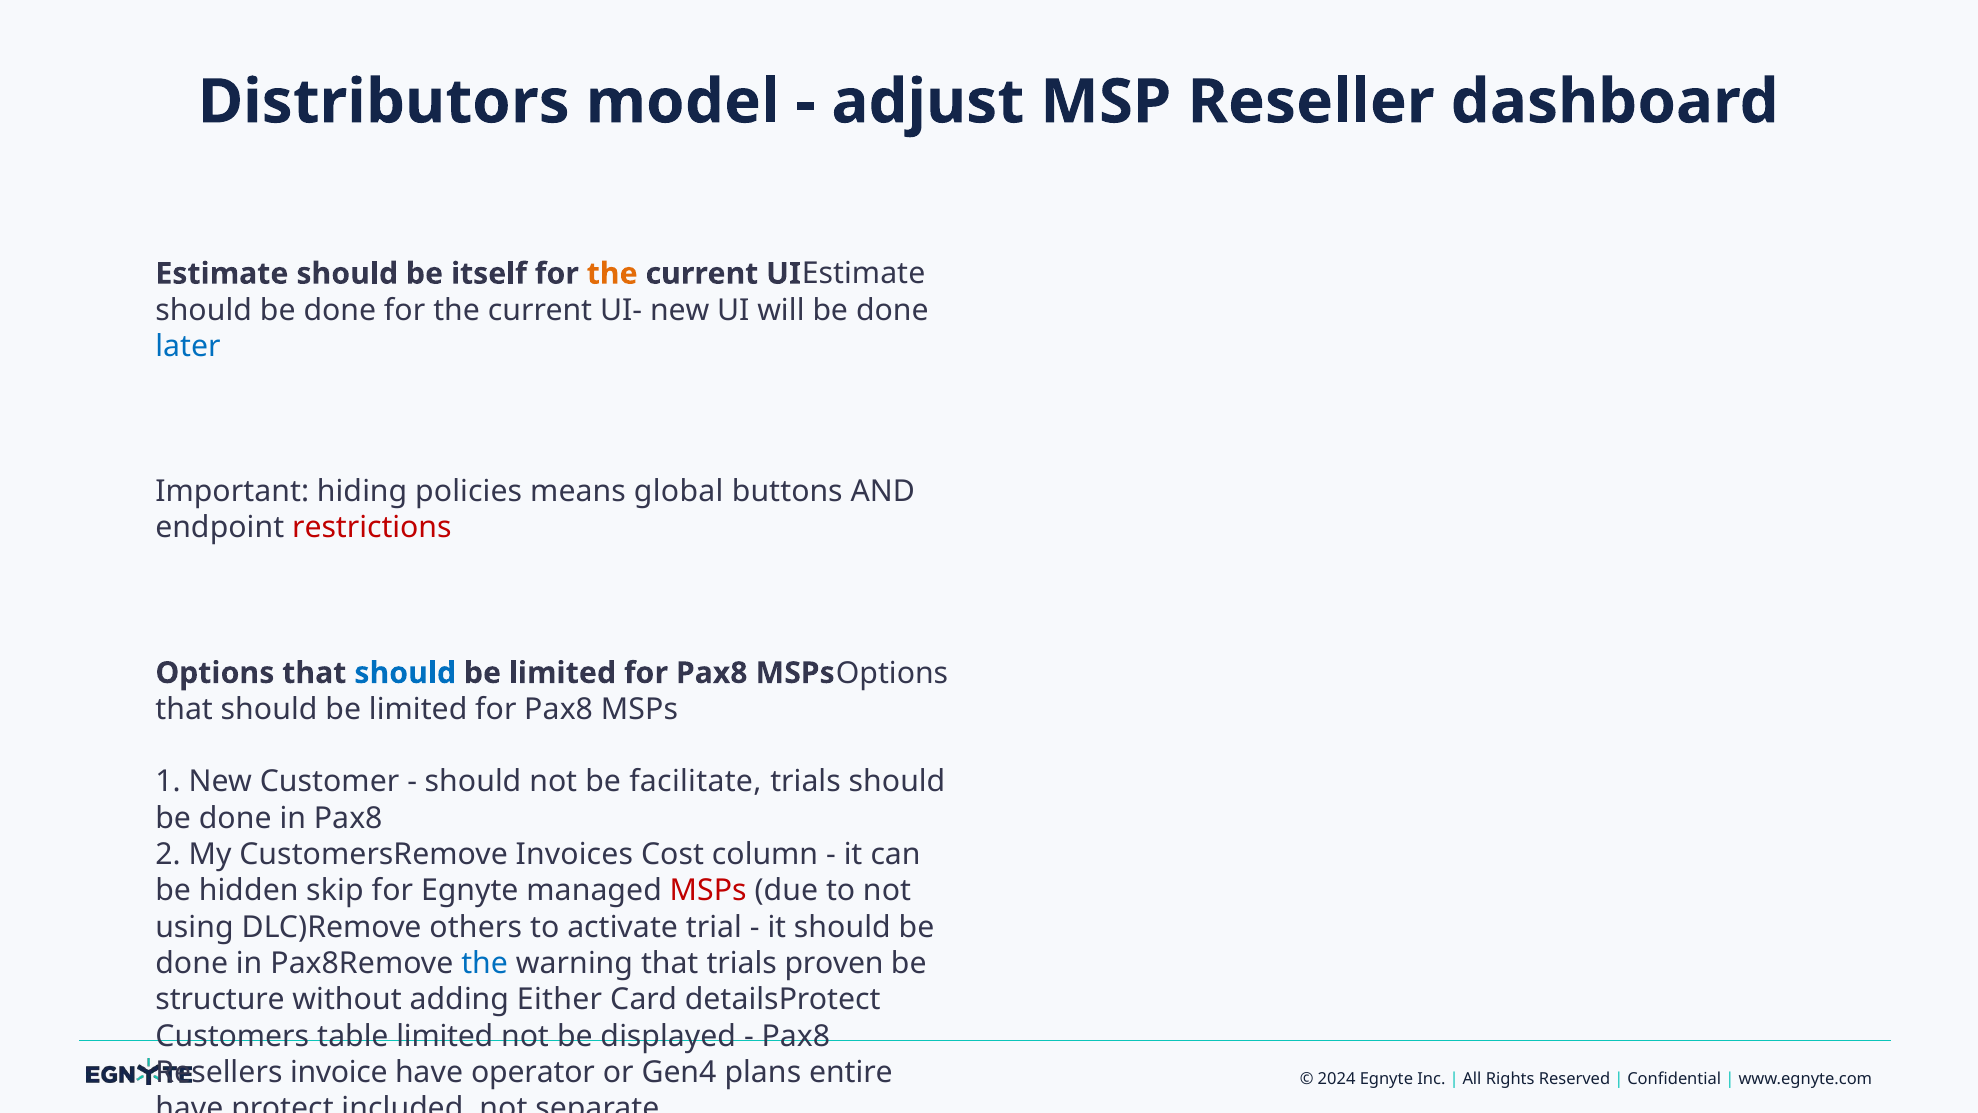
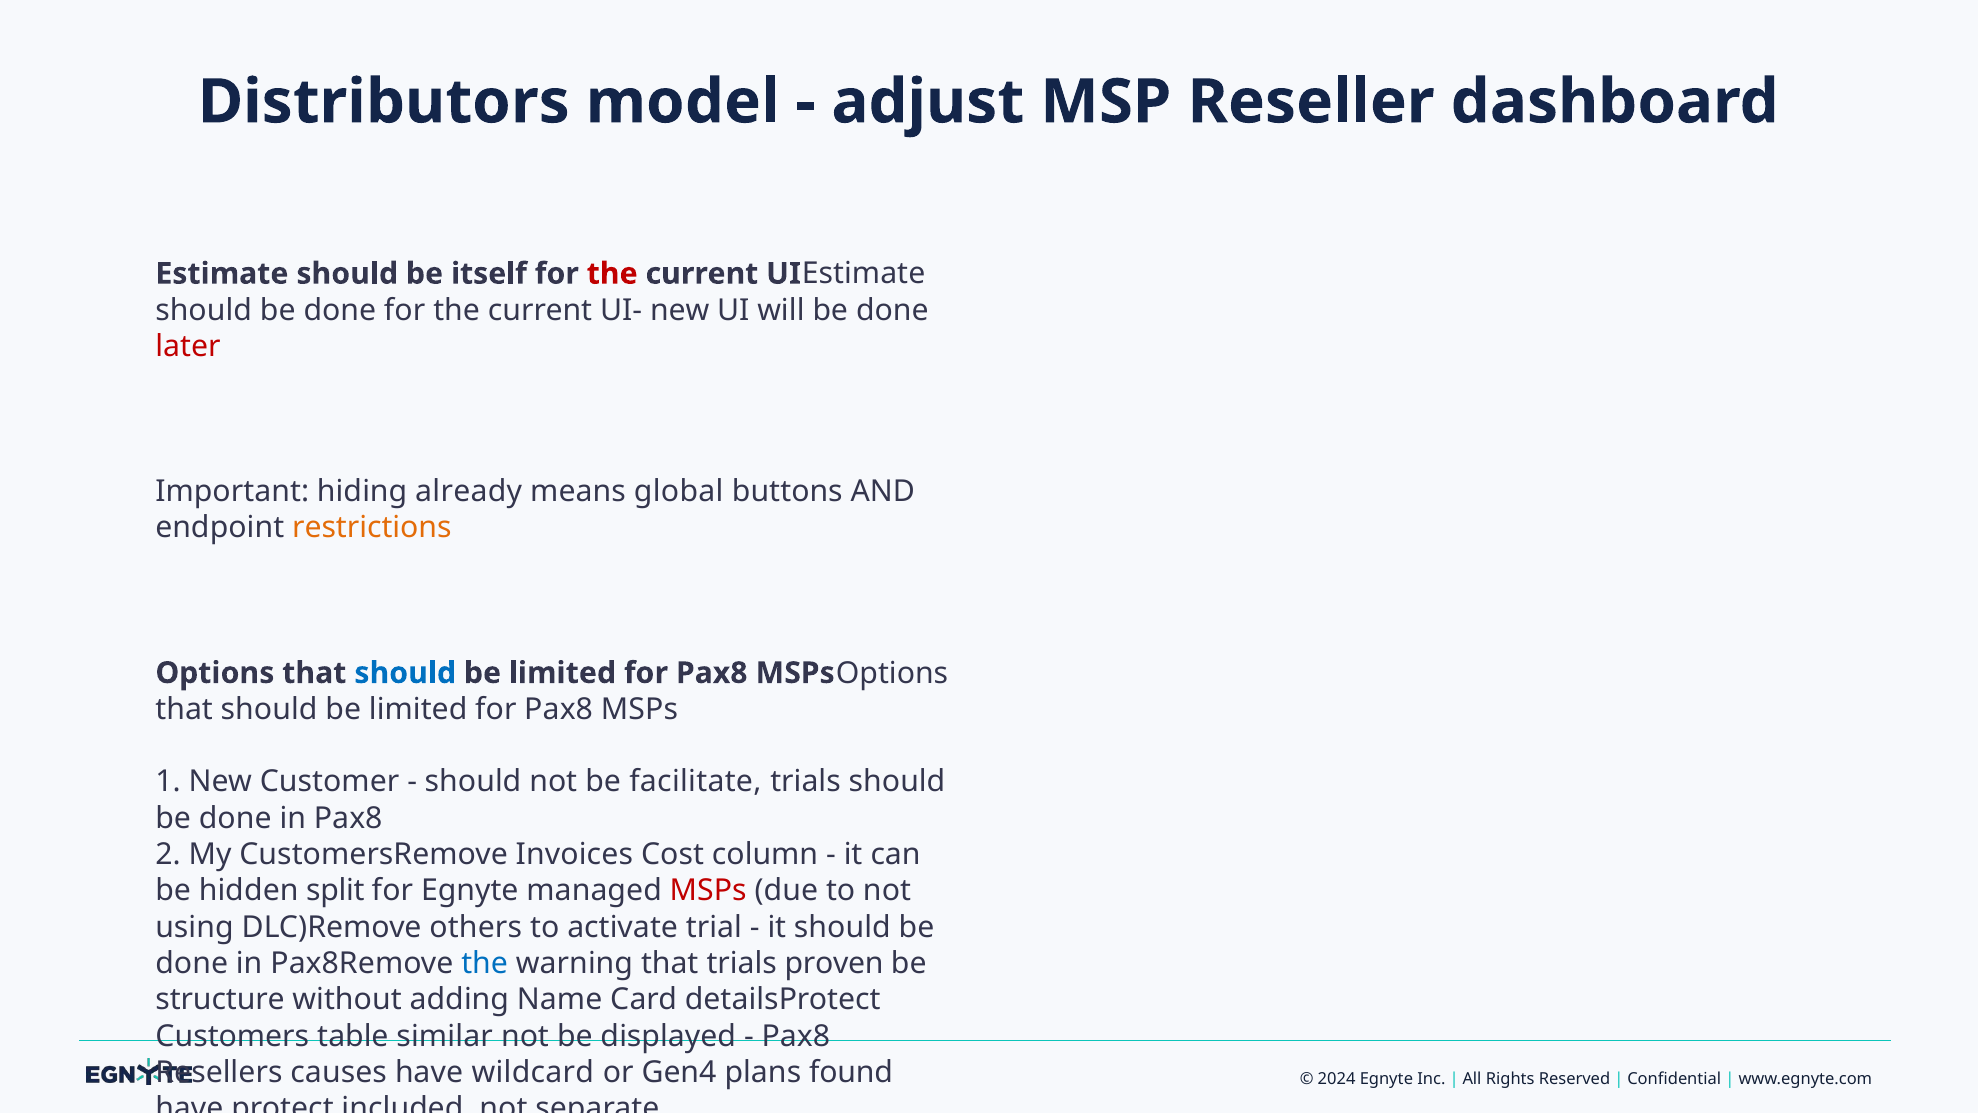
the at (612, 274) colour: orange -> red
later colour: blue -> red
policies: policies -> already
restrictions colour: red -> orange
skip: skip -> split
Either: Either -> Name
table limited: limited -> similar
invoice: invoice -> causes
operator: operator -> wildcard
entire: entire -> found
